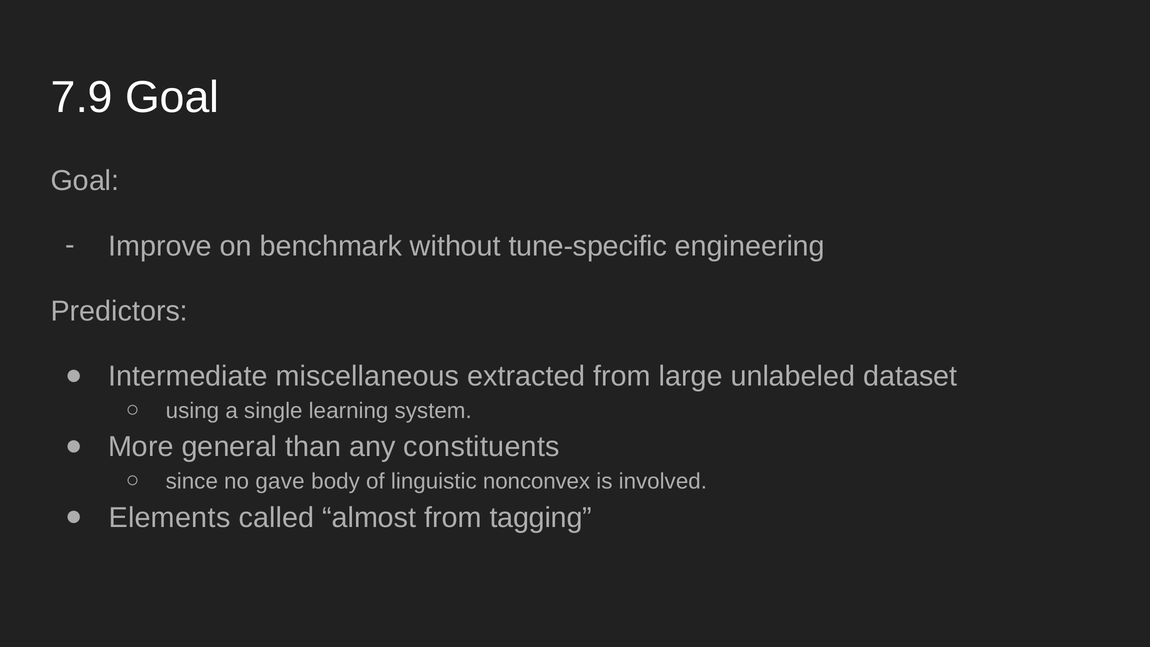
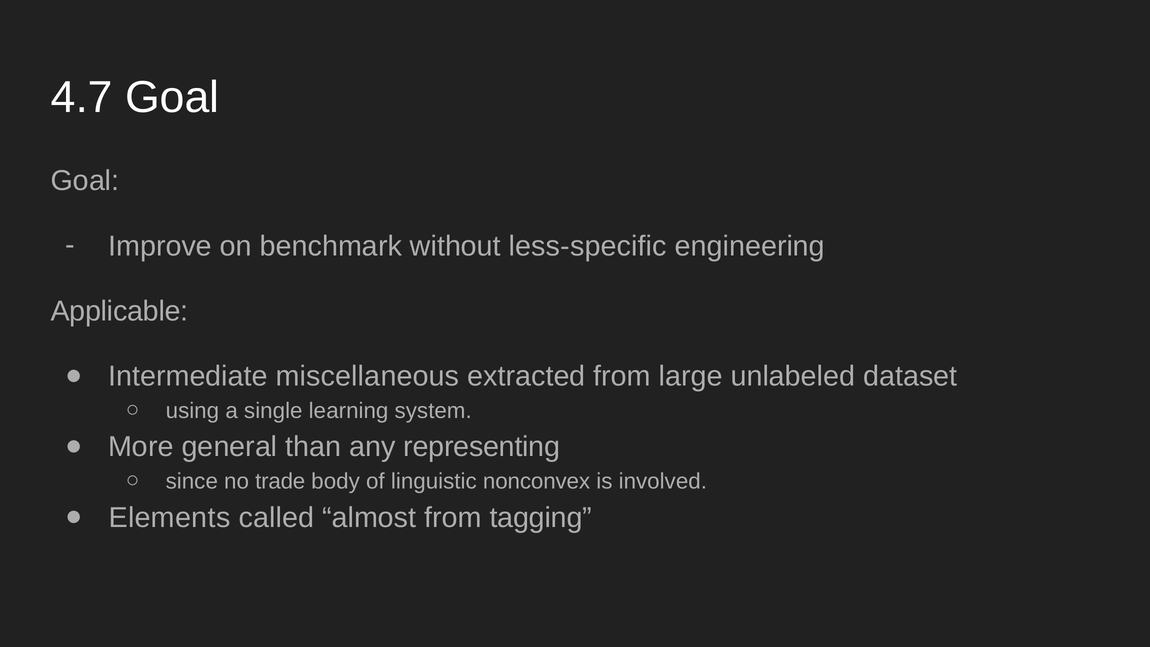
7.9: 7.9 -> 4.7
tune-specific: tune-specific -> less-specific
Predictors: Predictors -> Applicable
constituents: constituents -> representing
gave: gave -> trade
